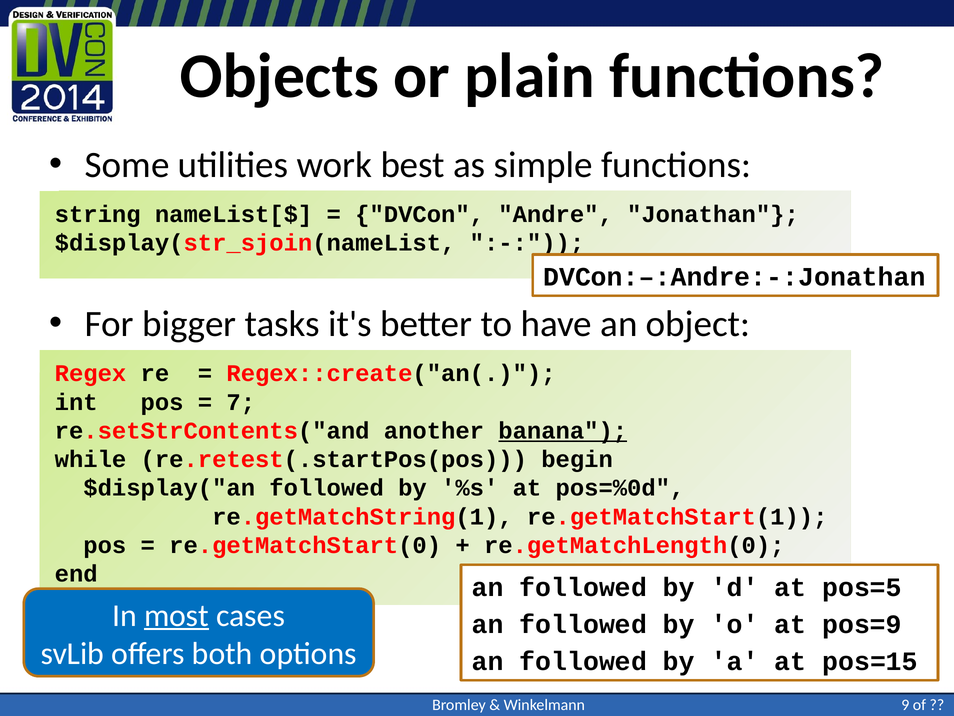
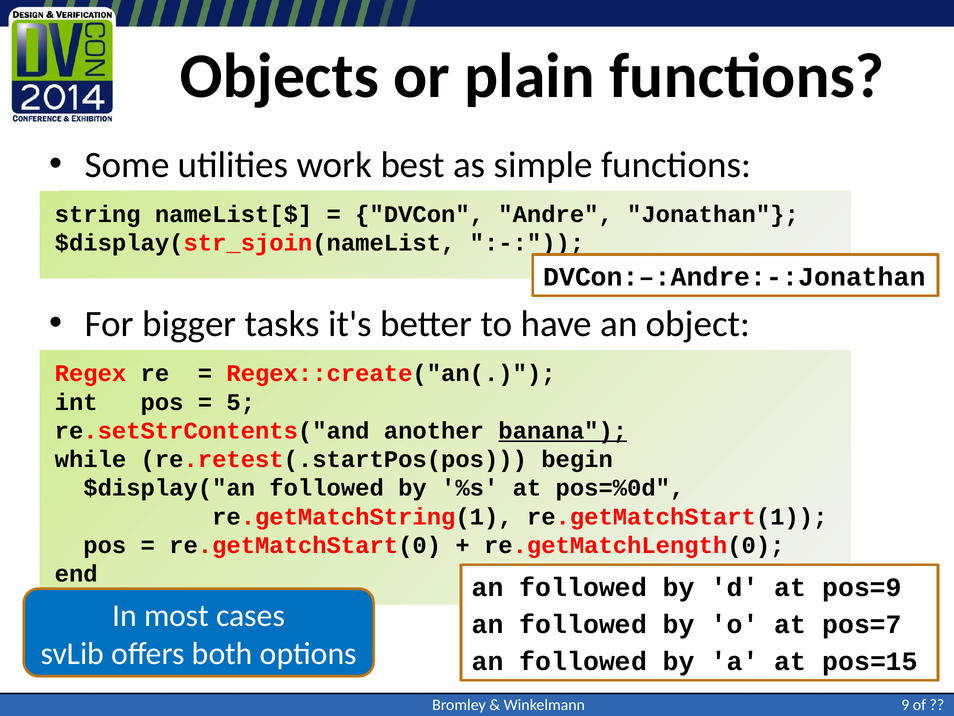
7: 7 -> 5
pos=5: pos=5 -> pos=9
most underline: present -> none
pos=9: pos=9 -> pos=7
